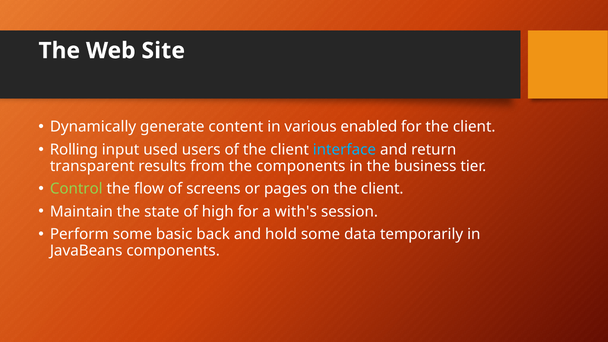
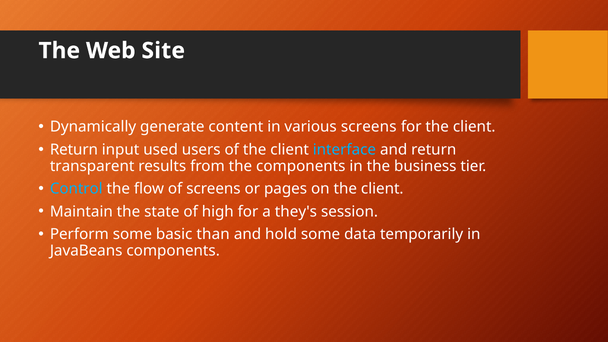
various enabled: enabled -> screens
Rolling at (74, 150): Rolling -> Return
Control colour: light green -> light blue
with's: with's -> they's
back: back -> than
